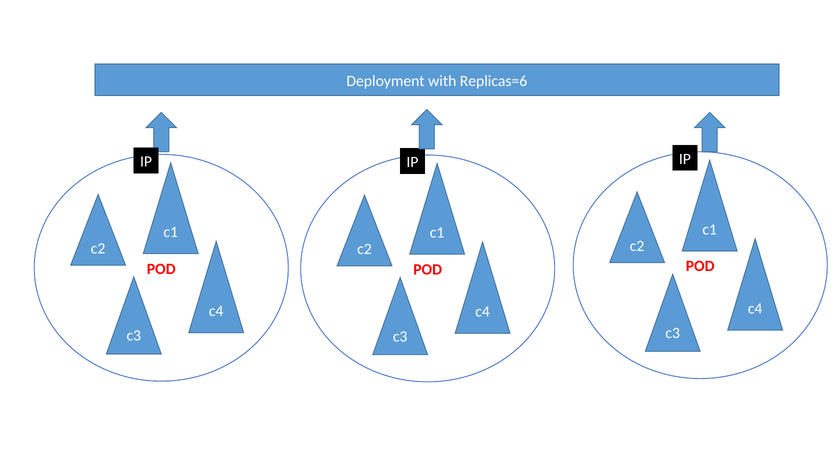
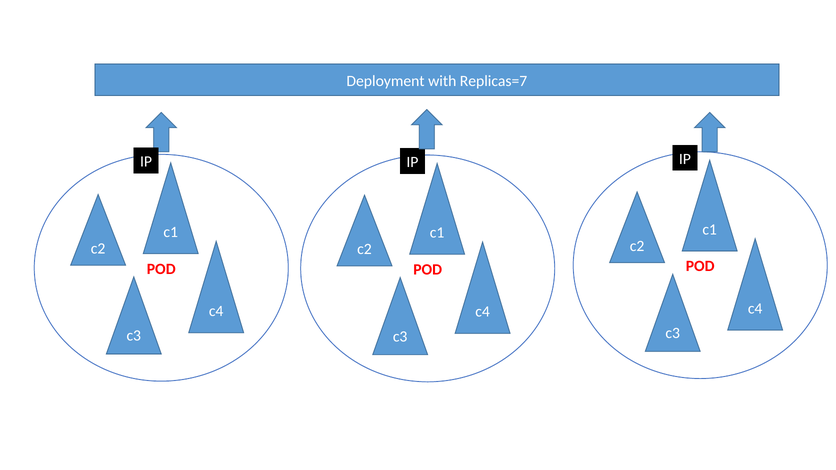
Replicas=6: Replicas=6 -> Replicas=7
